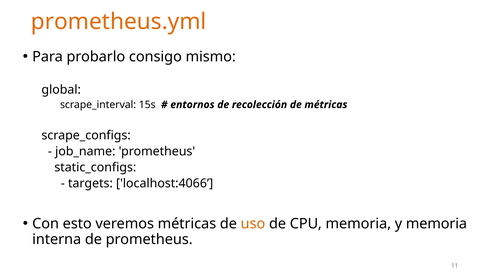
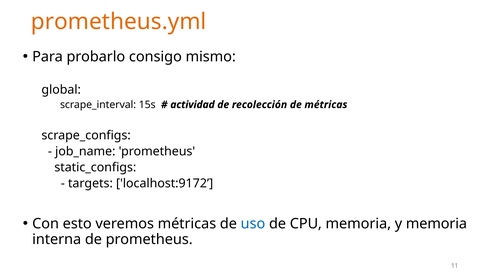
entornos: entornos -> actividad
localhost:4066: localhost:4066 -> localhost:9172
uso colour: orange -> blue
